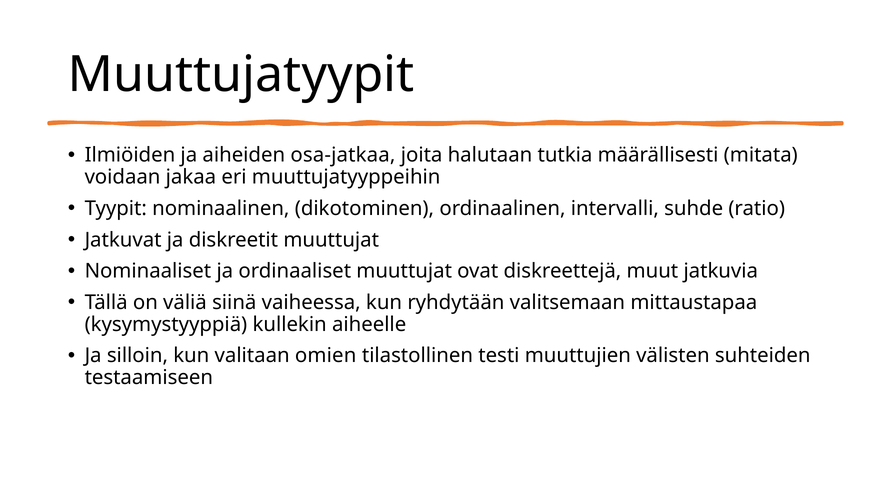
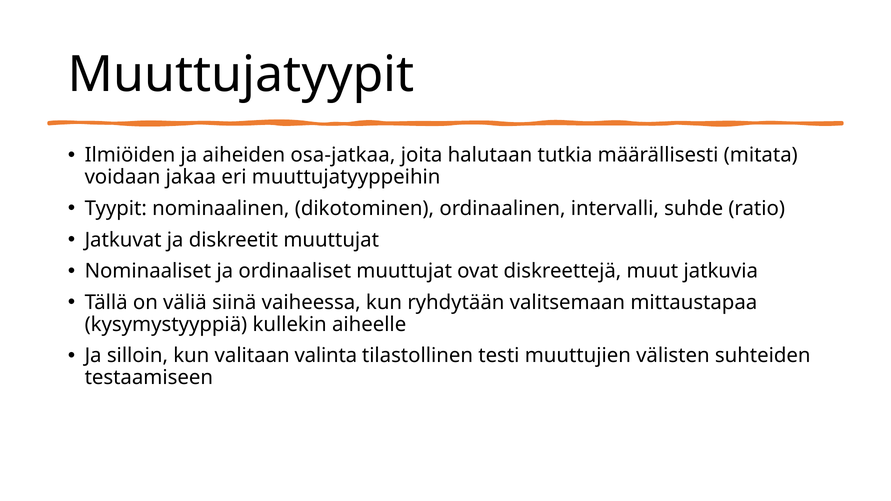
omien: omien -> valinta
